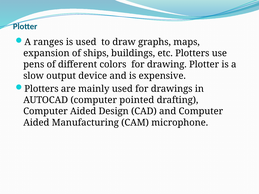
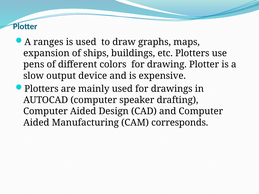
pointed: pointed -> speaker
microphone: microphone -> corresponds
